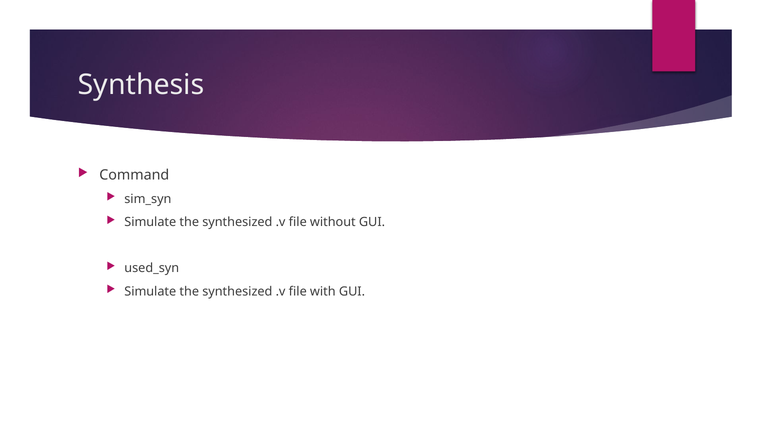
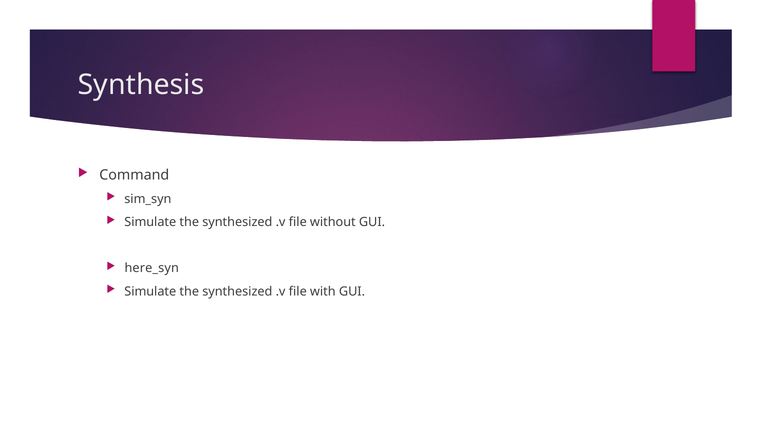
used_syn: used_syn -> here_syn
